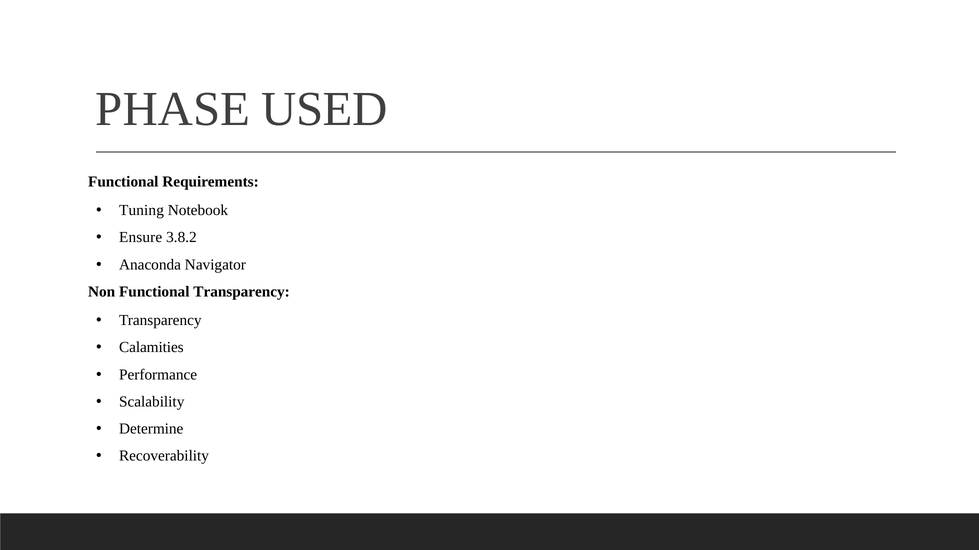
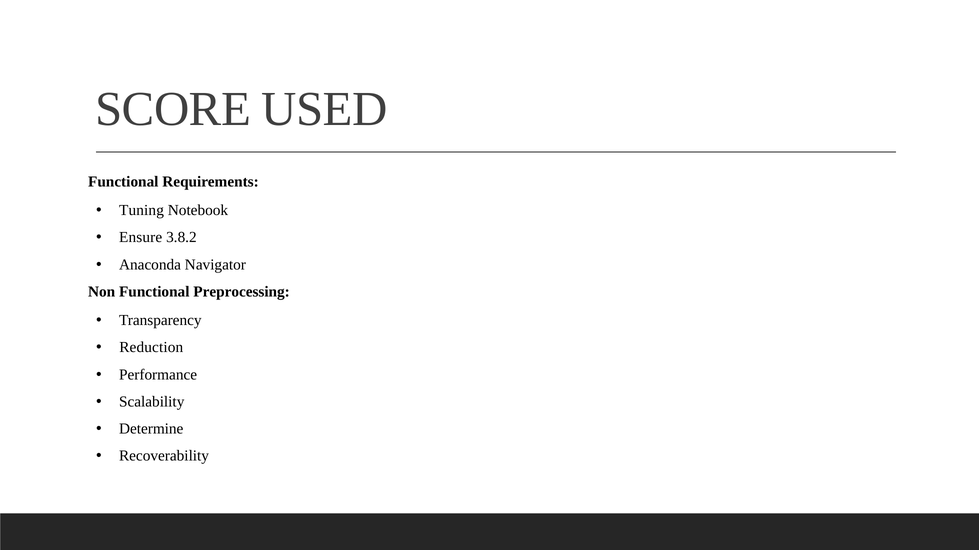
PHASE: PHASE -> SCORE
Functional Transparency: Transparency -> Preprocessing
Calamities: Calamities -> Reduction
